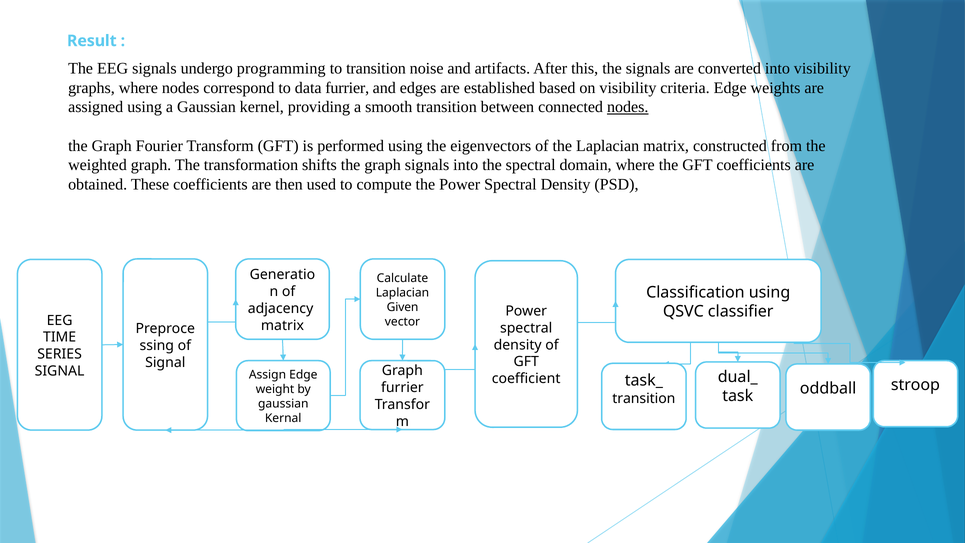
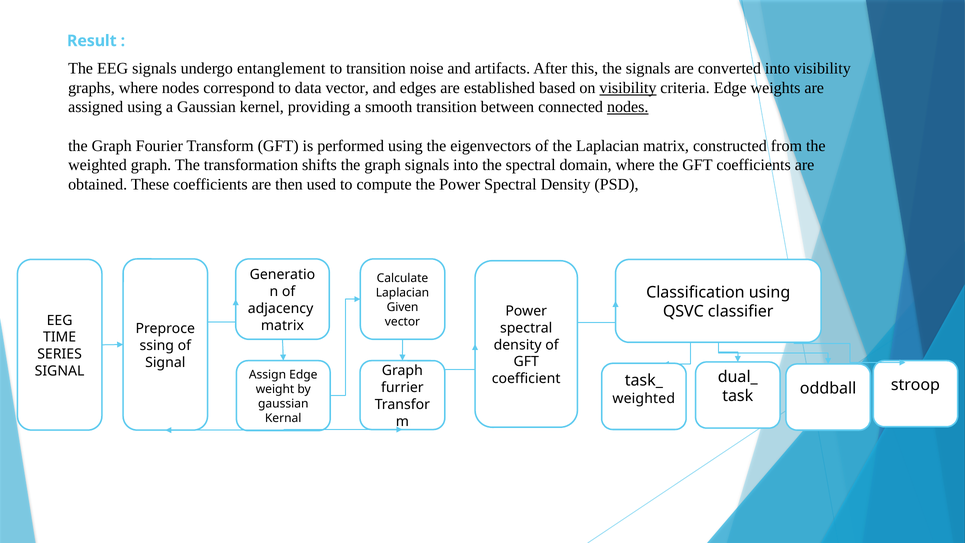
programming: programming -> entanglement
data furrier: furrier -> vector
visibility at (628, 88) underline: none -> present
transition at (644, 398): transition -> weighted
